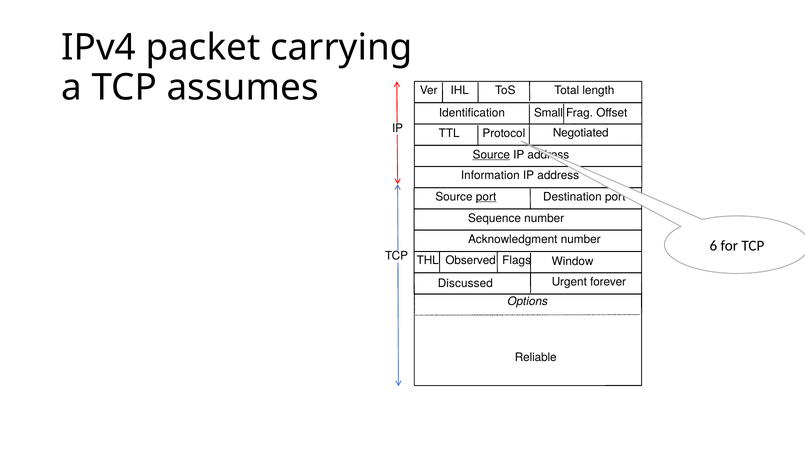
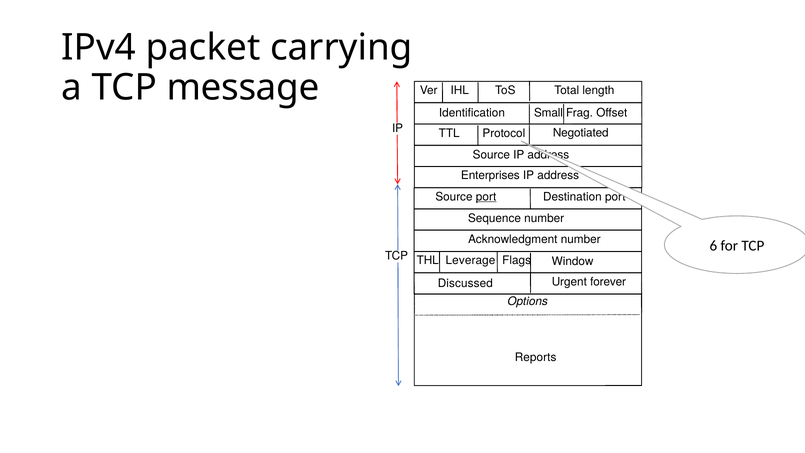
assumes: assumes -> message
Source at (491, 155) underline: present -> none
Information: Information -> Enterprises
Observed: Observed -> Leverage
Reliable: Reliable -> Reports
